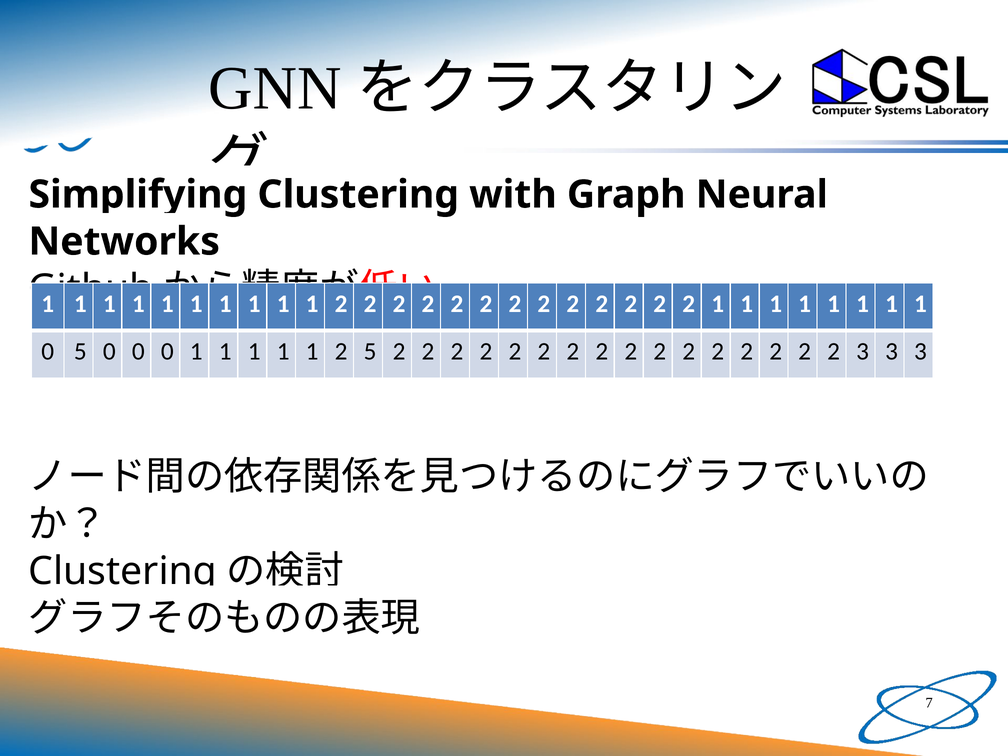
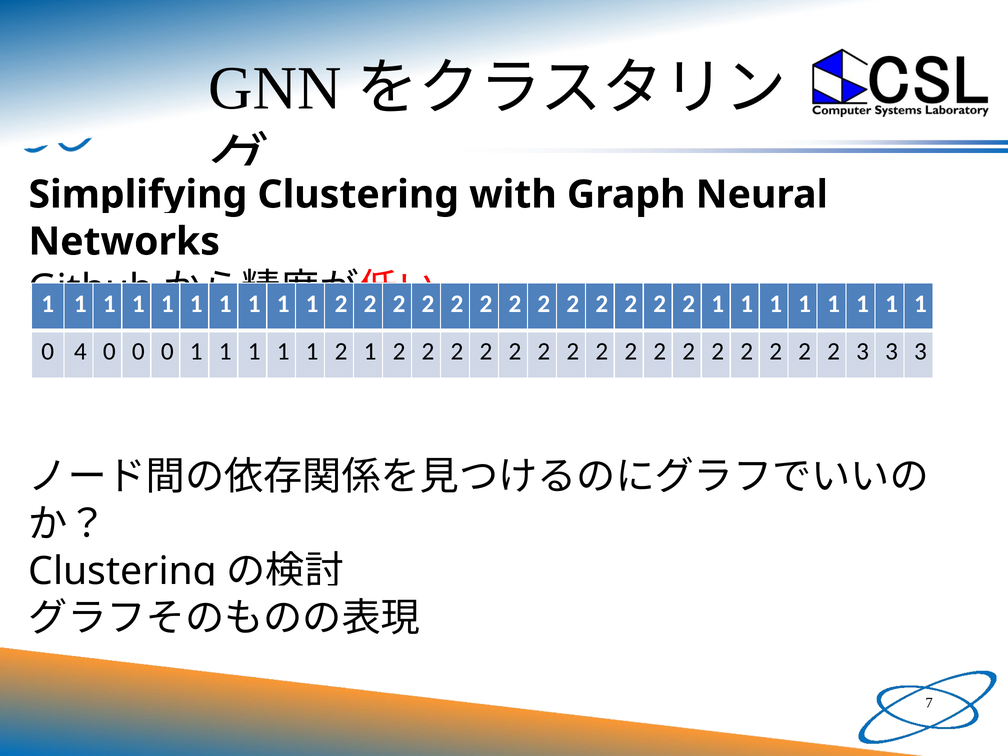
0 5: 5 -> 4
1 2 5: 5 -> 1
